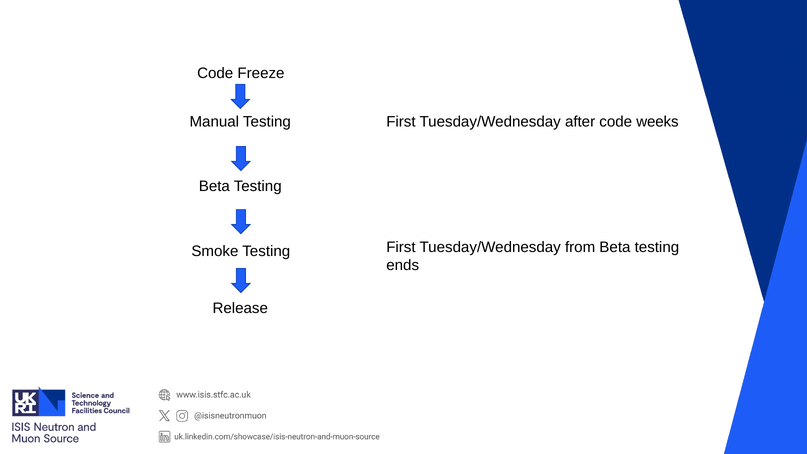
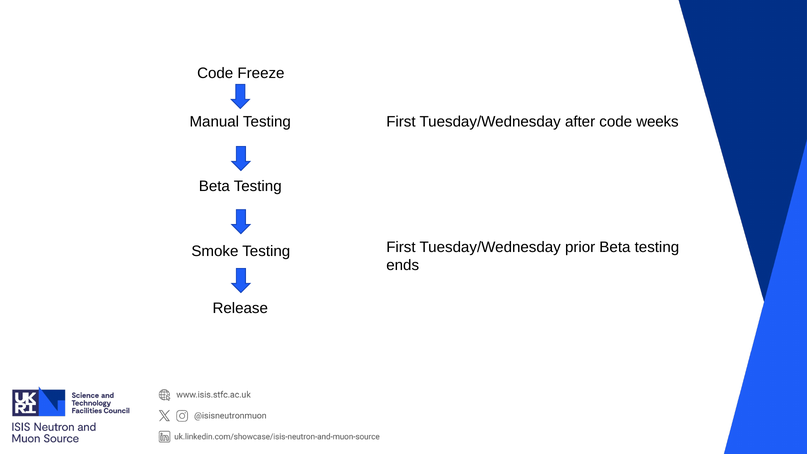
from: from -> prior
